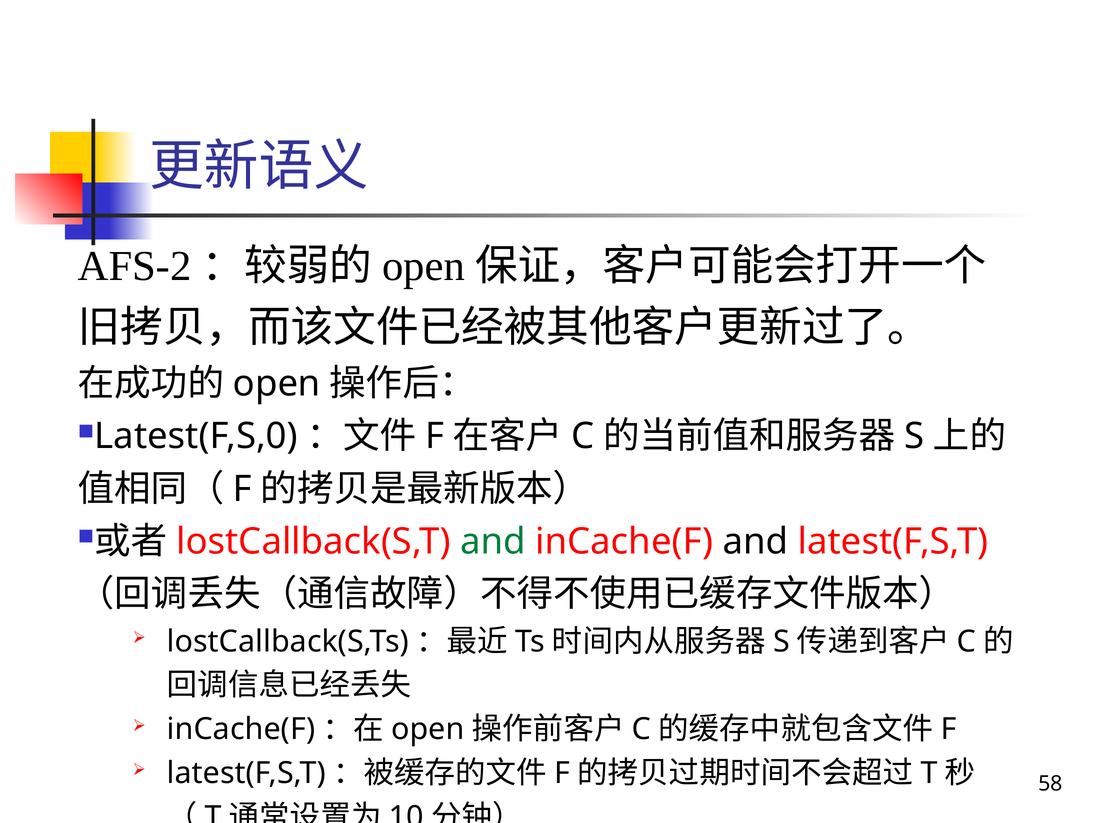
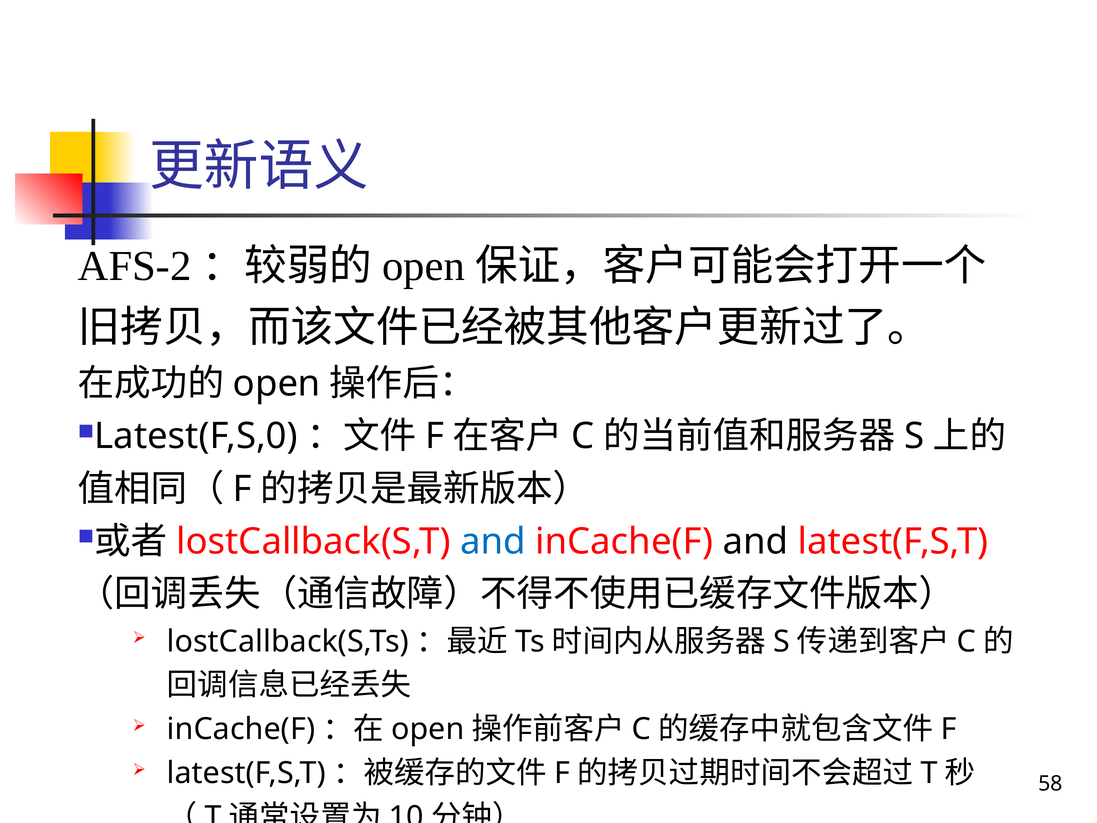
and at (493, 542) colour: green -> blue
